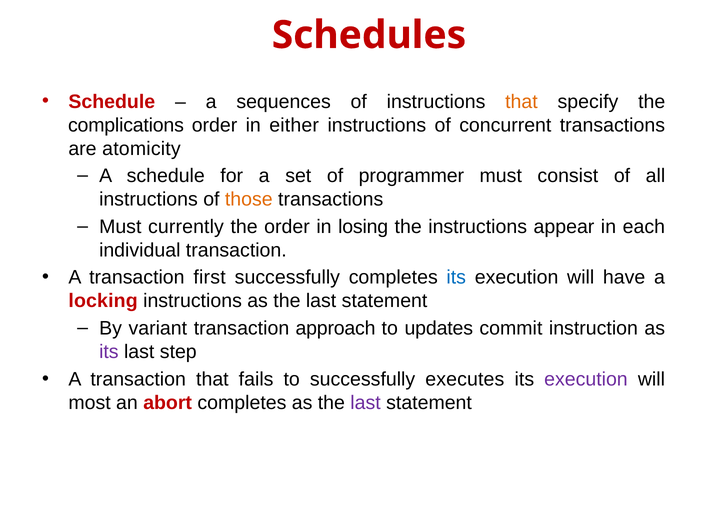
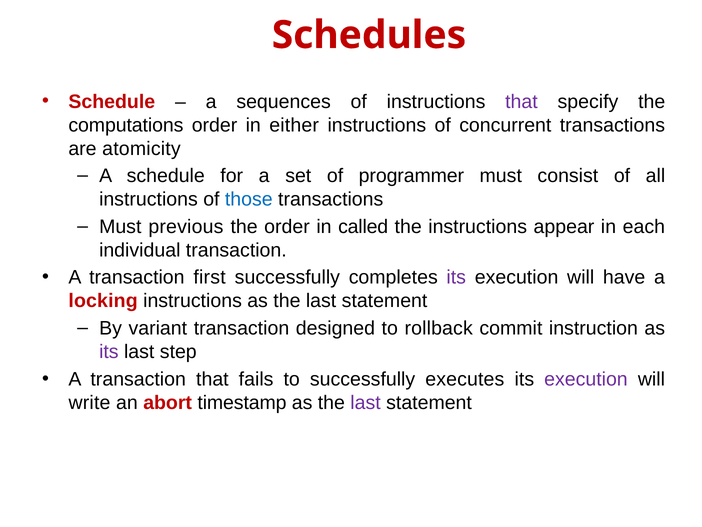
that at (521, 102) colour: orange -> purple
complications: complications -> computations
those colour: orange -> blue
currently: currently -> previous
losing: losing -> called
its at (456, 277) colour: blue -> purple
approach: approach -> designed
updates: updates -> rollback
most: most -> write
abort completes: completes -> timestamp
